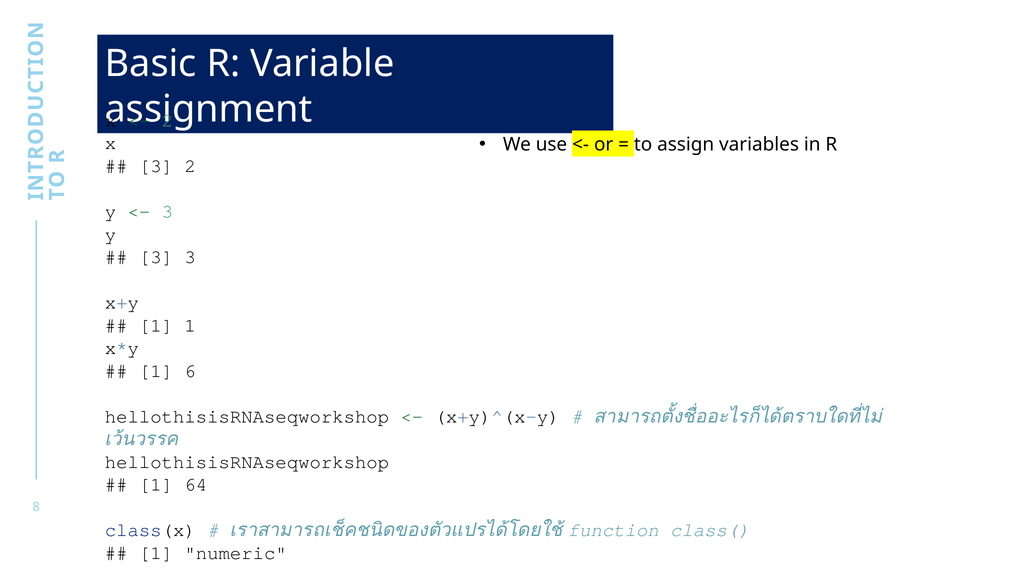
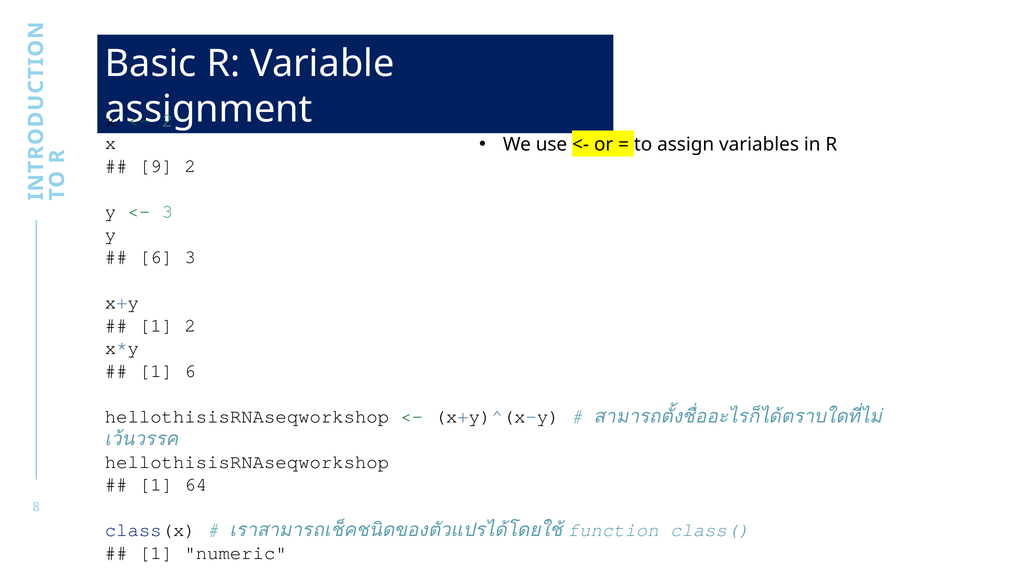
3 at (156, 166): 3 -> 9
3 at (156, 257): 3 -> 6
1 1: 1 -> 2
